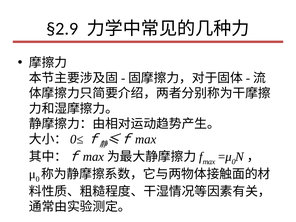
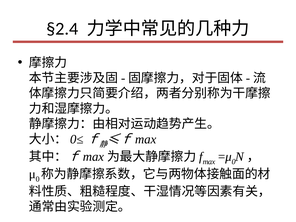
§2.9: §2.9 -> §2.4
